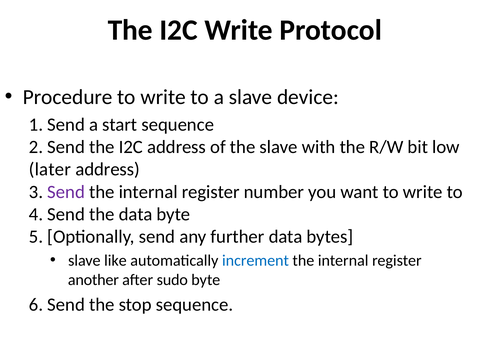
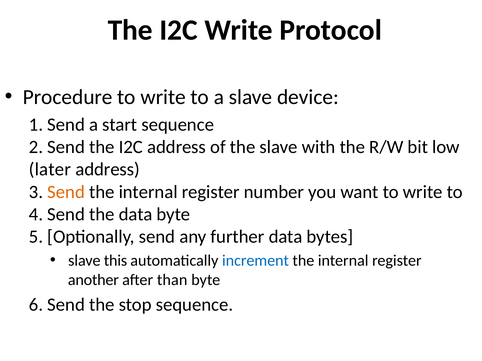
Send at (66, 192) colour: purple -> orange
like: like -> this
sudo: sudo -> than
